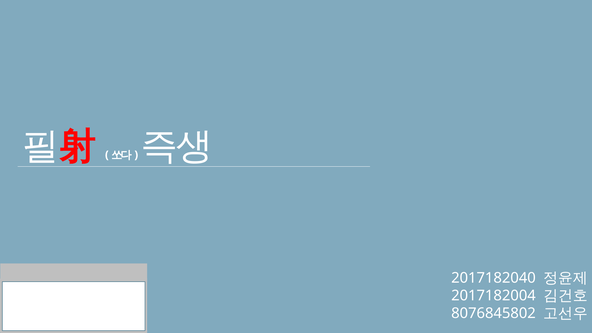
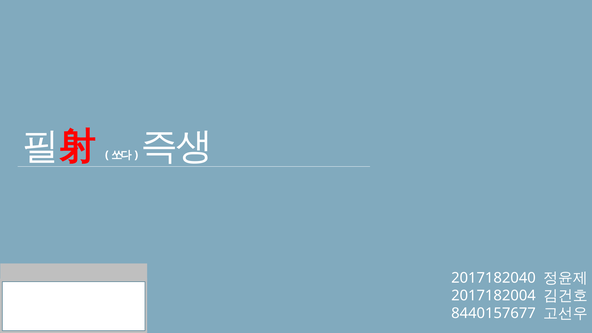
8076845802: 8076845802 -> 8440157677
